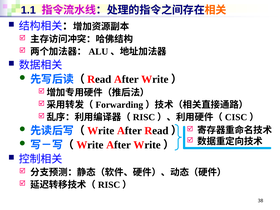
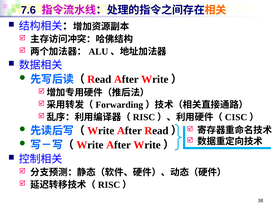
1.1: 1.1 -> 7.6
